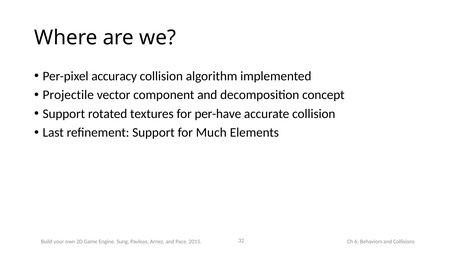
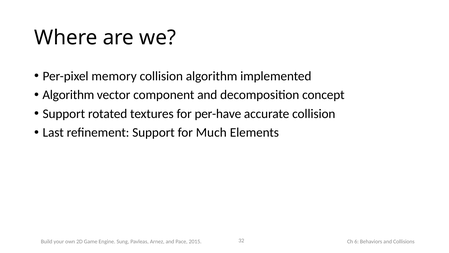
accuracy: accuracy -> memory
Projectile at (68, 95): Projectile -> Algorithm
